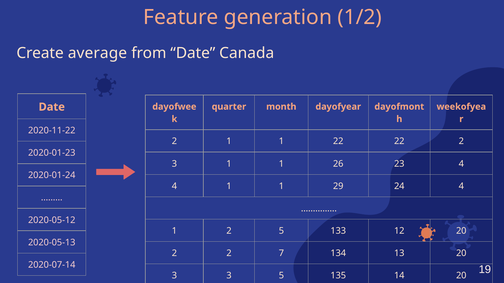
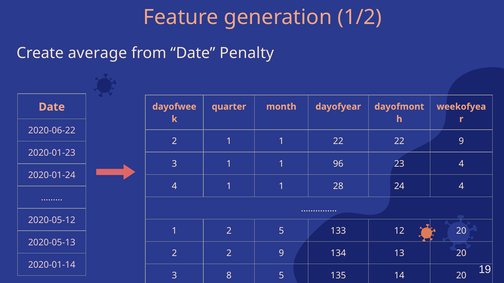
Canada: Canada -> Penalty
2020-11-22: 2020-11-22 -> 2020-06-22
22 2: 2 -> 9
26: 26 -> 96
29: 29 -> 28
2 7: 7 -> 9
2020-07-14: 2020-07-14 -> 2020-01-14
3 3: 3 -> 8
